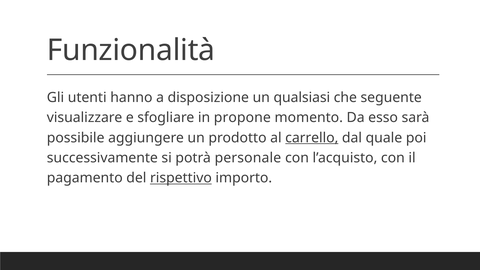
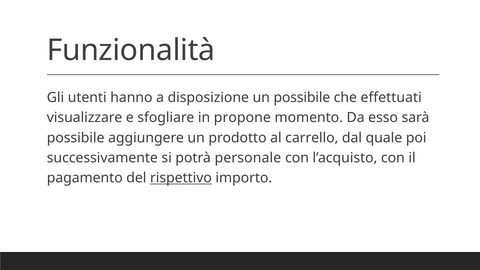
un qualsiasi: qualsiasi -> possibile
seguente: seguente -> effettuati
carrello underline: present -> none
